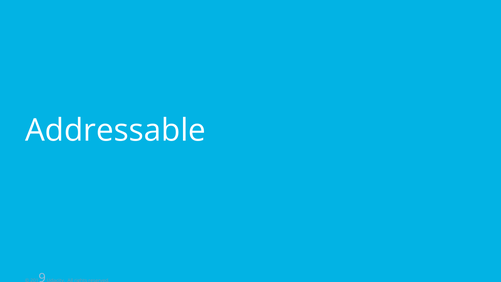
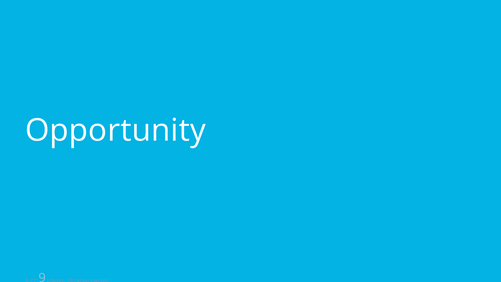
Addressable: Addressable -> Opportunity
